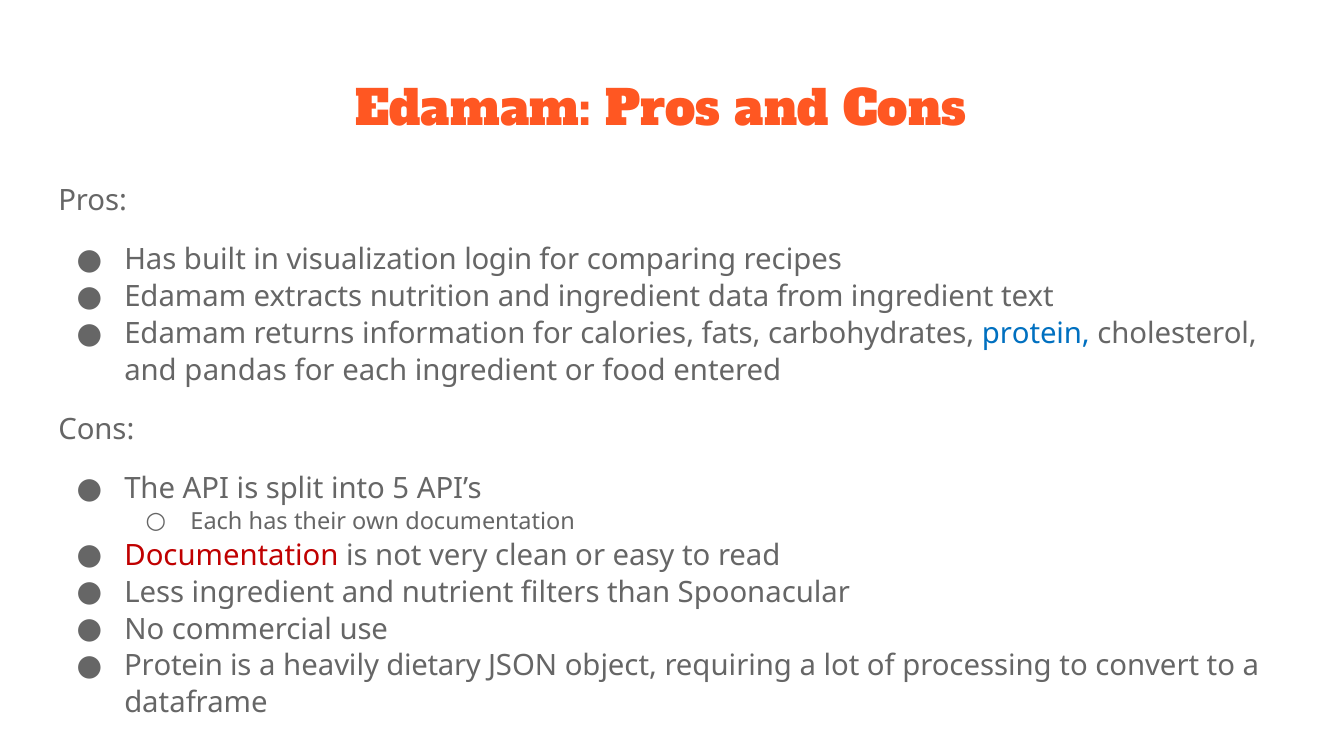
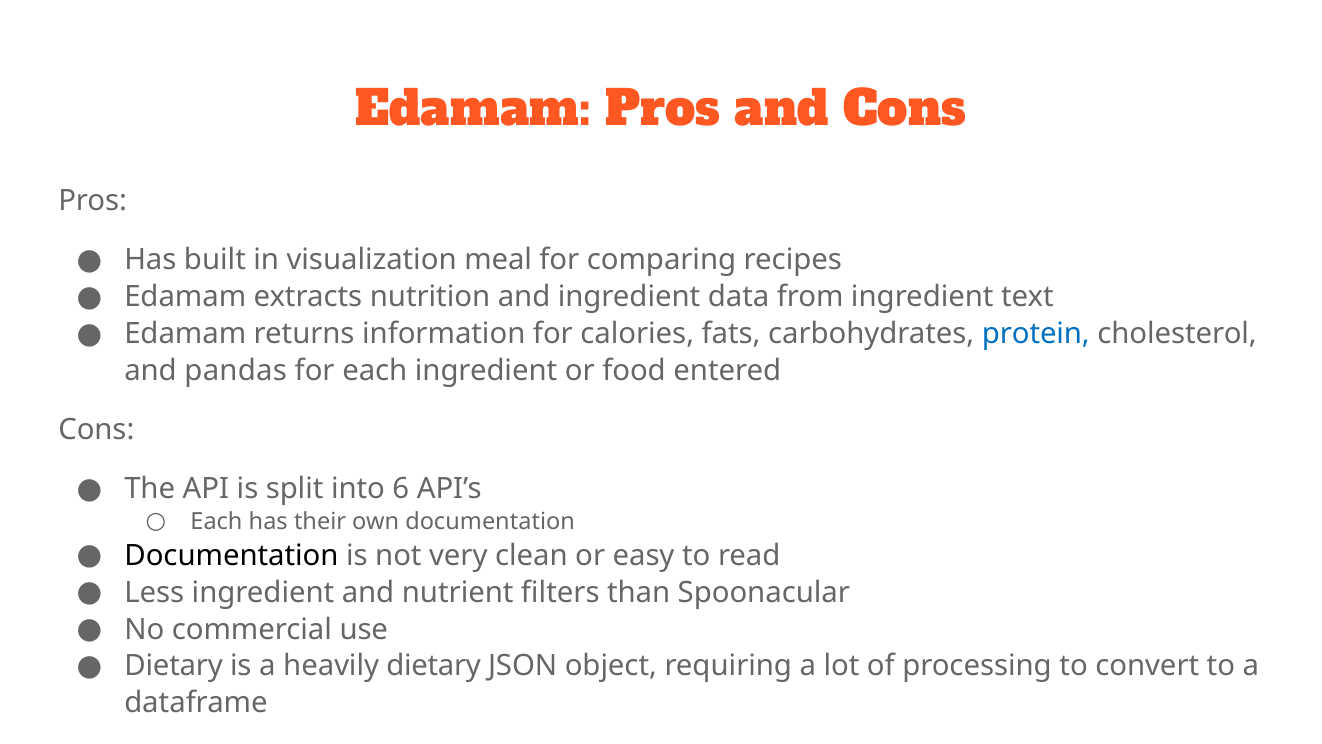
login: login -> meal
5: 5 -> 6
Documentation at (231, 555) colour: red -> black
Protein at (174, 666): Protein -> Dietary
